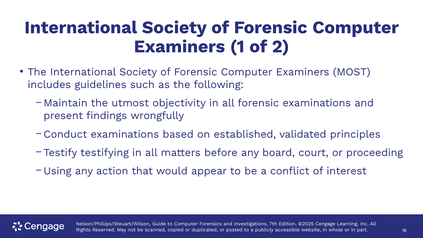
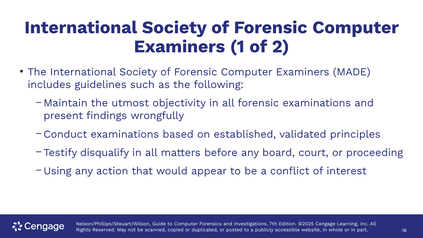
MOST: MOST -> MADE
testifying: testifying -> disqualify
